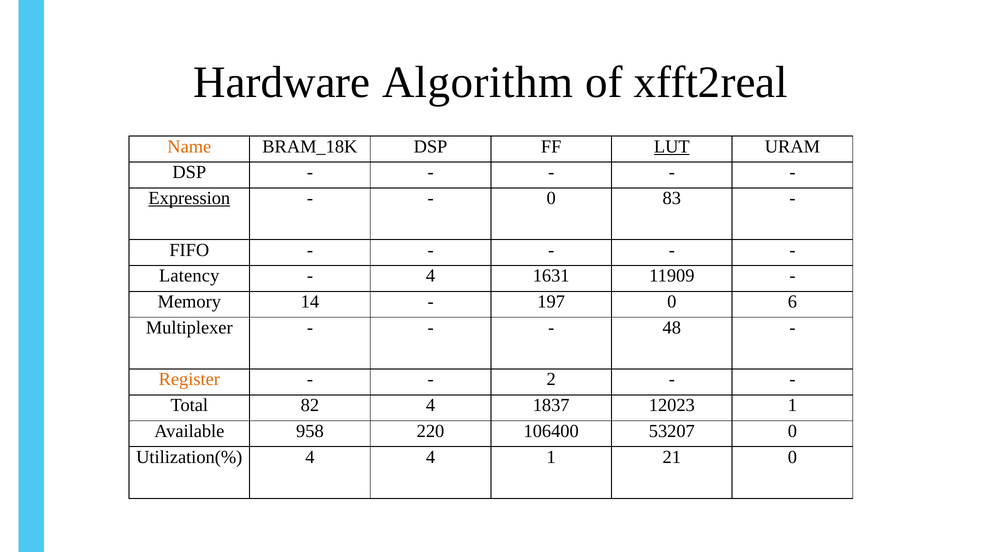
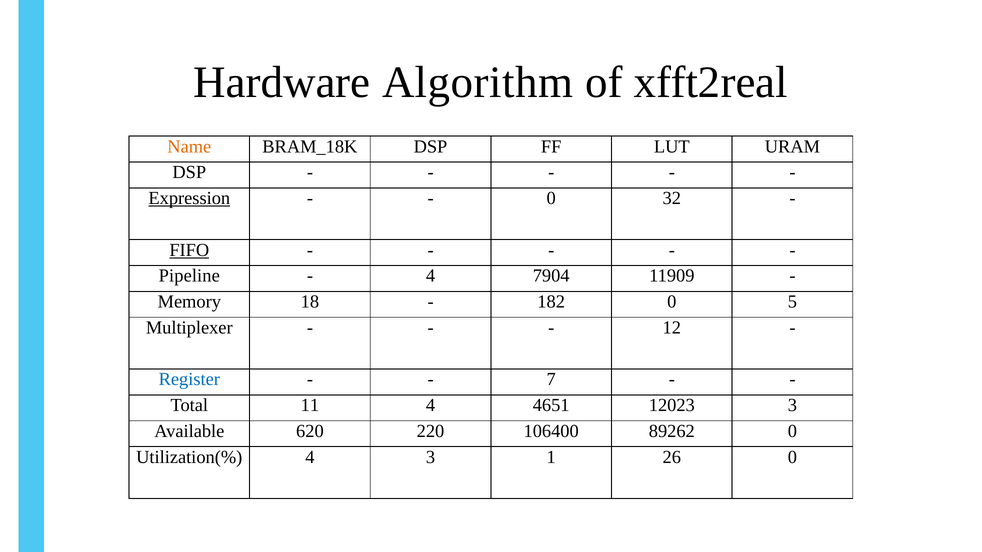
LUT underline: present -> none
83: 83 -> 32
FIFO underline: none -> present
Latency: Latency -> Pipeline
1631: 1631 -> 7904
14: 14 -> 18
197: 197 -> 182
6: 6 -> 5
48: 48 -> 12
Register colour: orange -> blue
2: 2 -> 7
82: 82 -> 11
1837: 1837 -> 4651
12023 1: 1 -> 3
958: 958 -> 620
53207: 53207 -> 89262
4 4: 4 -> 3
21: 21 -> 26
